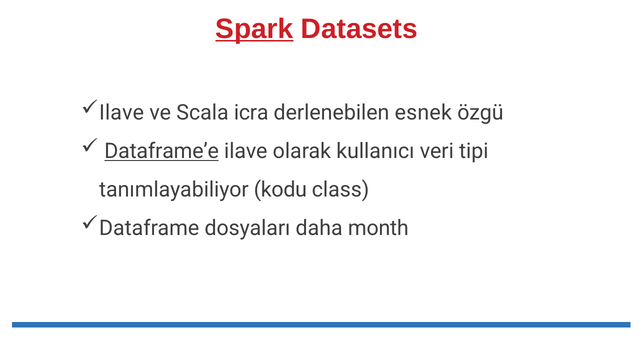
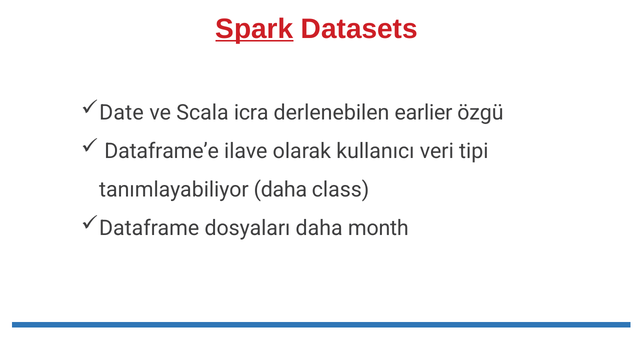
Ilave at (122, 113): Ilave -> Date
esnek: esnek -> earlier
Dataframe’e underline: present -> none
tanımlayabiliyor kodu: kodu -> daha
